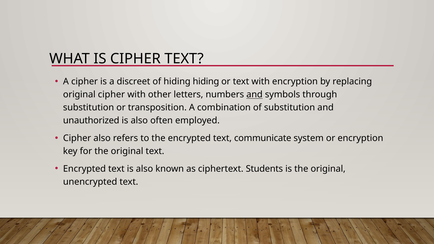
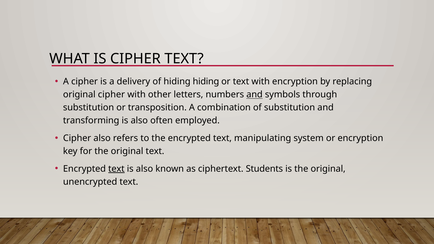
discreet: discreet -> delivery
unauthorized: unauthorized -> transforming
communicate: communicate -> manipulating
text at (116, 169) underline: none -> present
